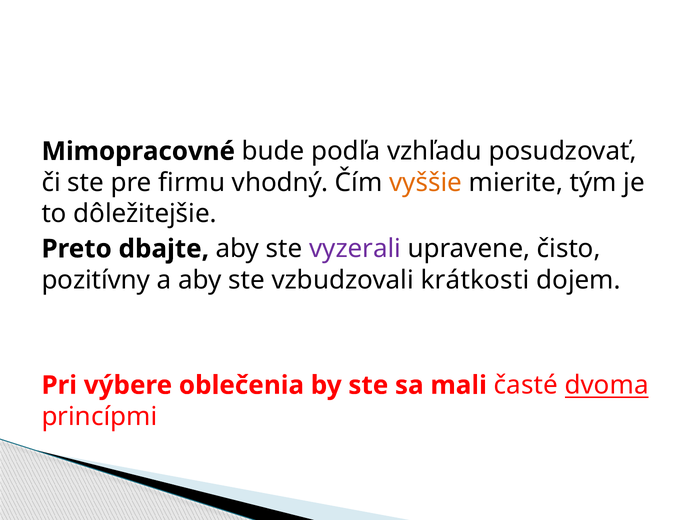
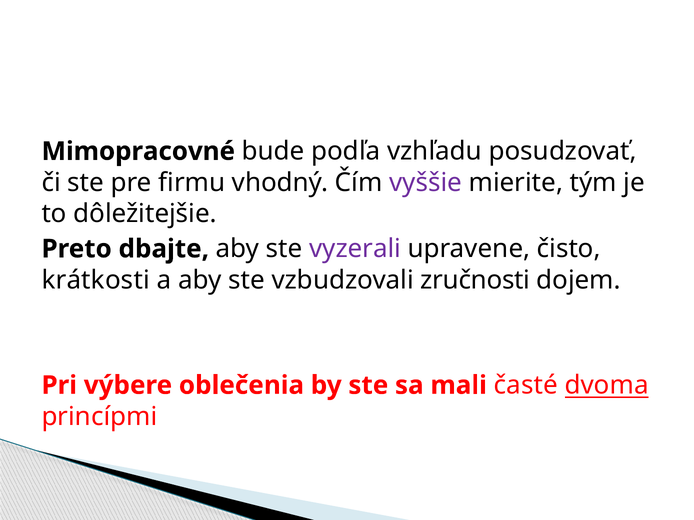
vyššie colour: orange -> purple
pozitívny: pozitívny -> krátkosti
krátkosti: krátkosti -> zručnosti
